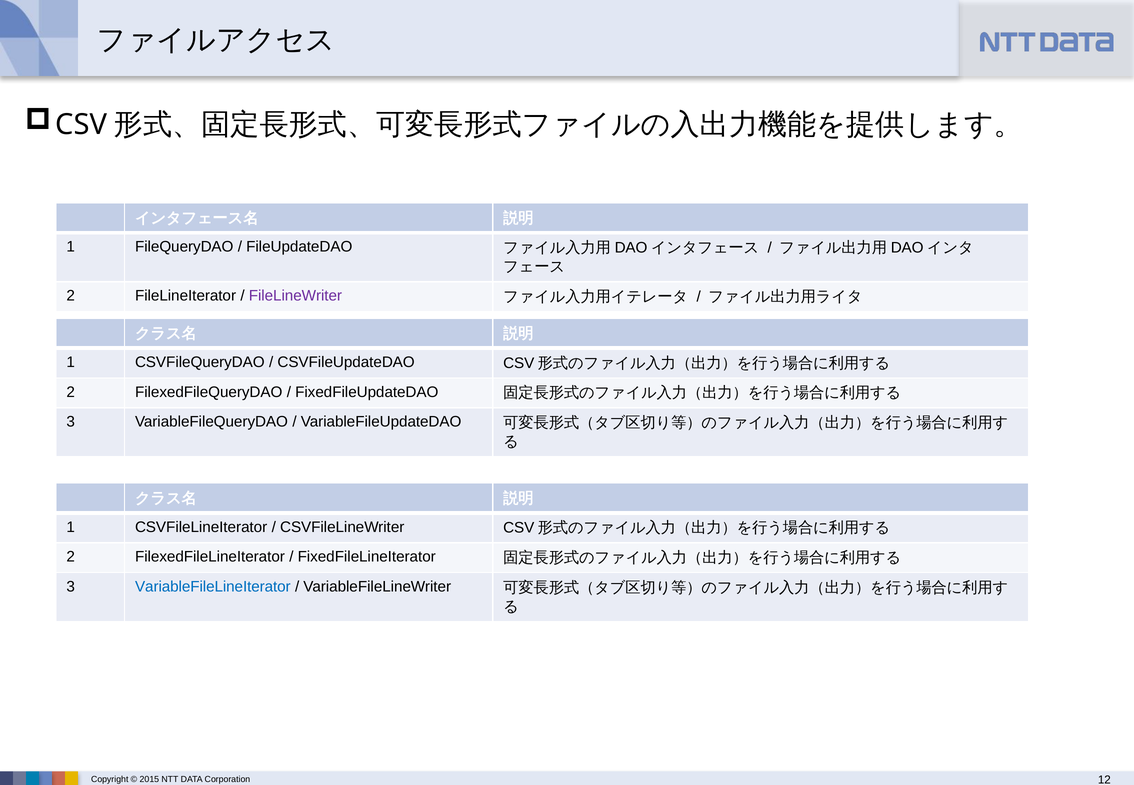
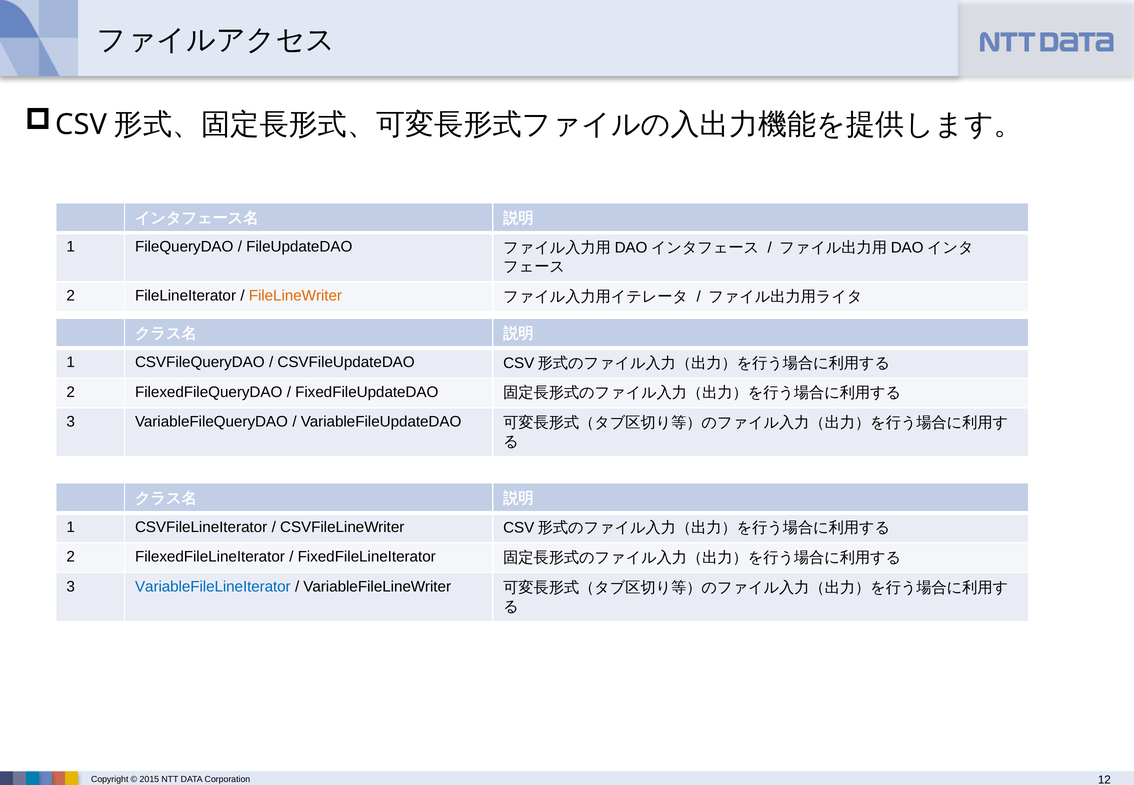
FileLineWriter colour: purple -> orange
